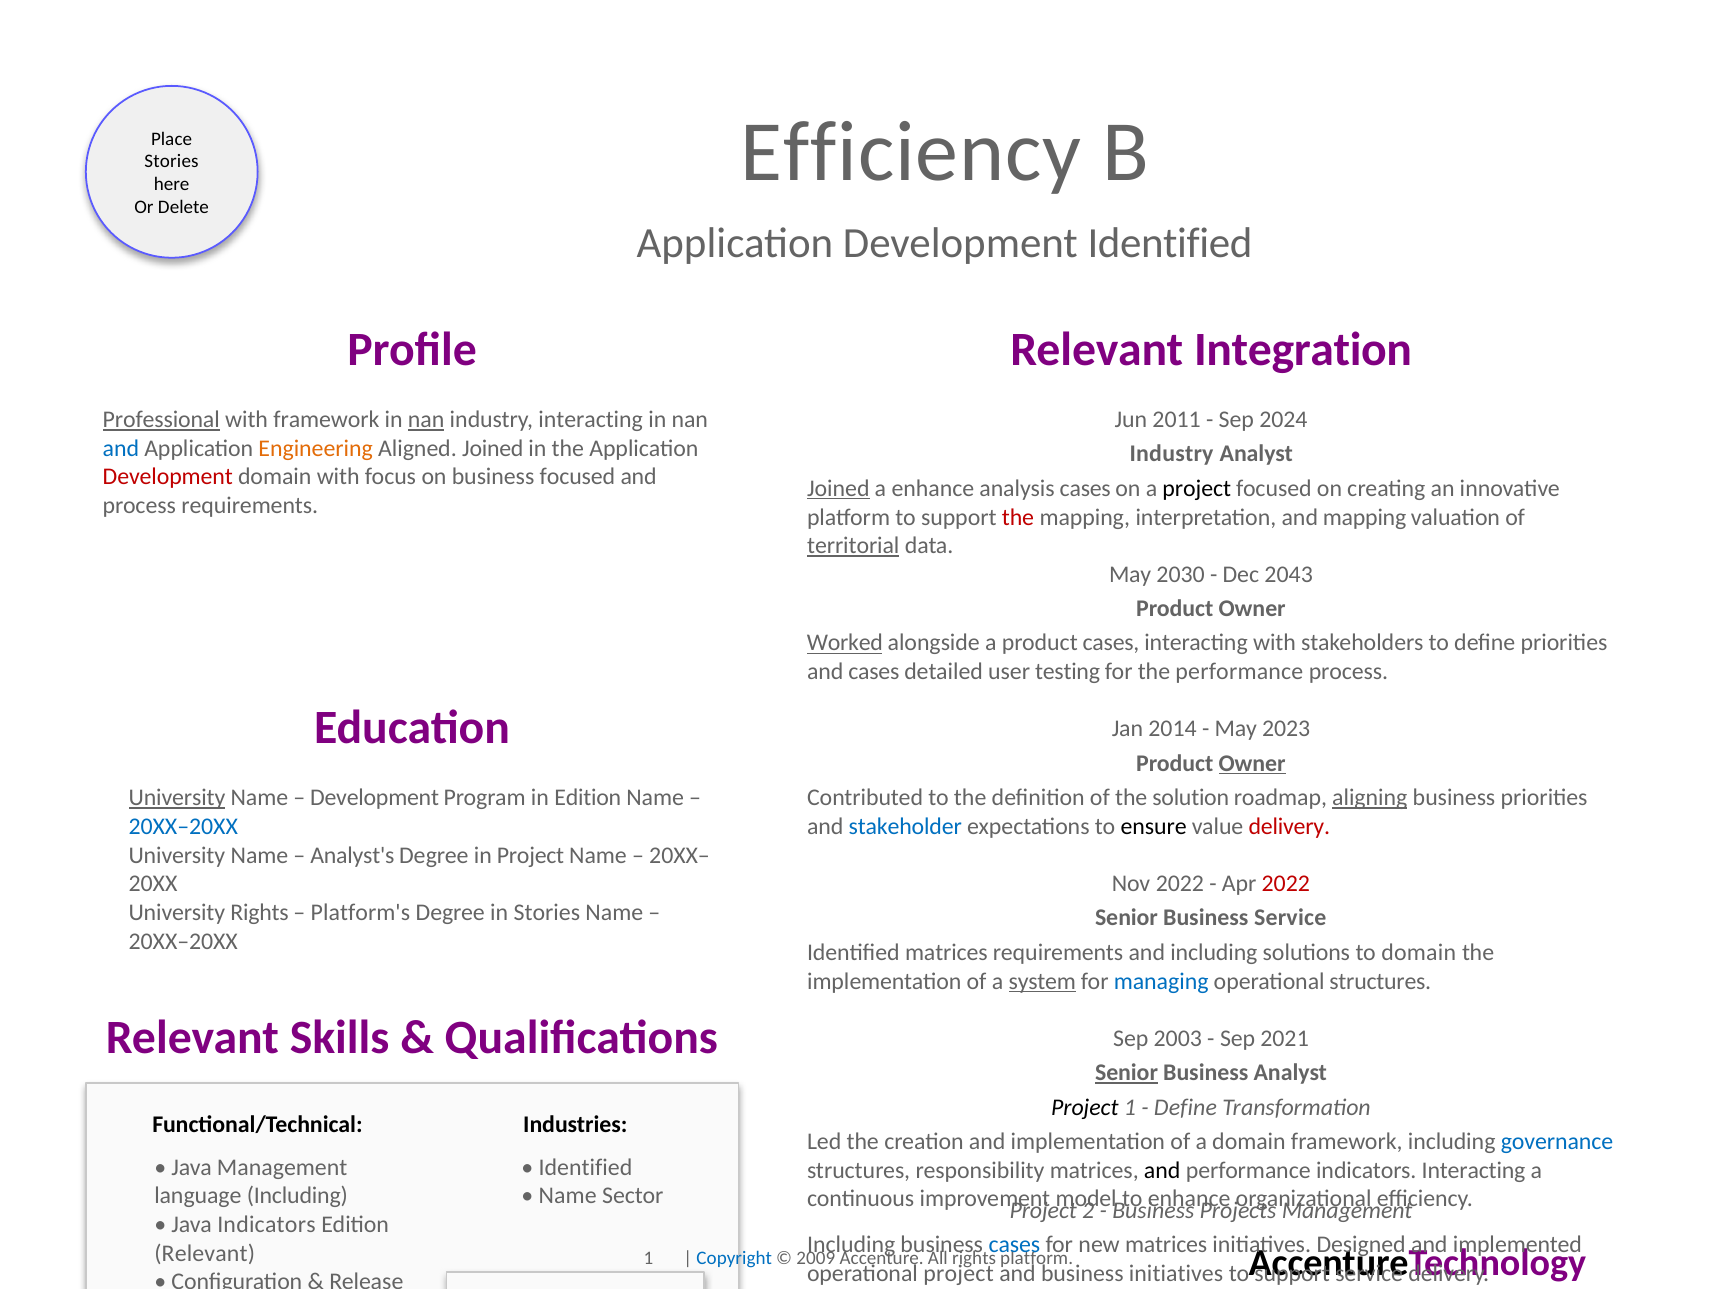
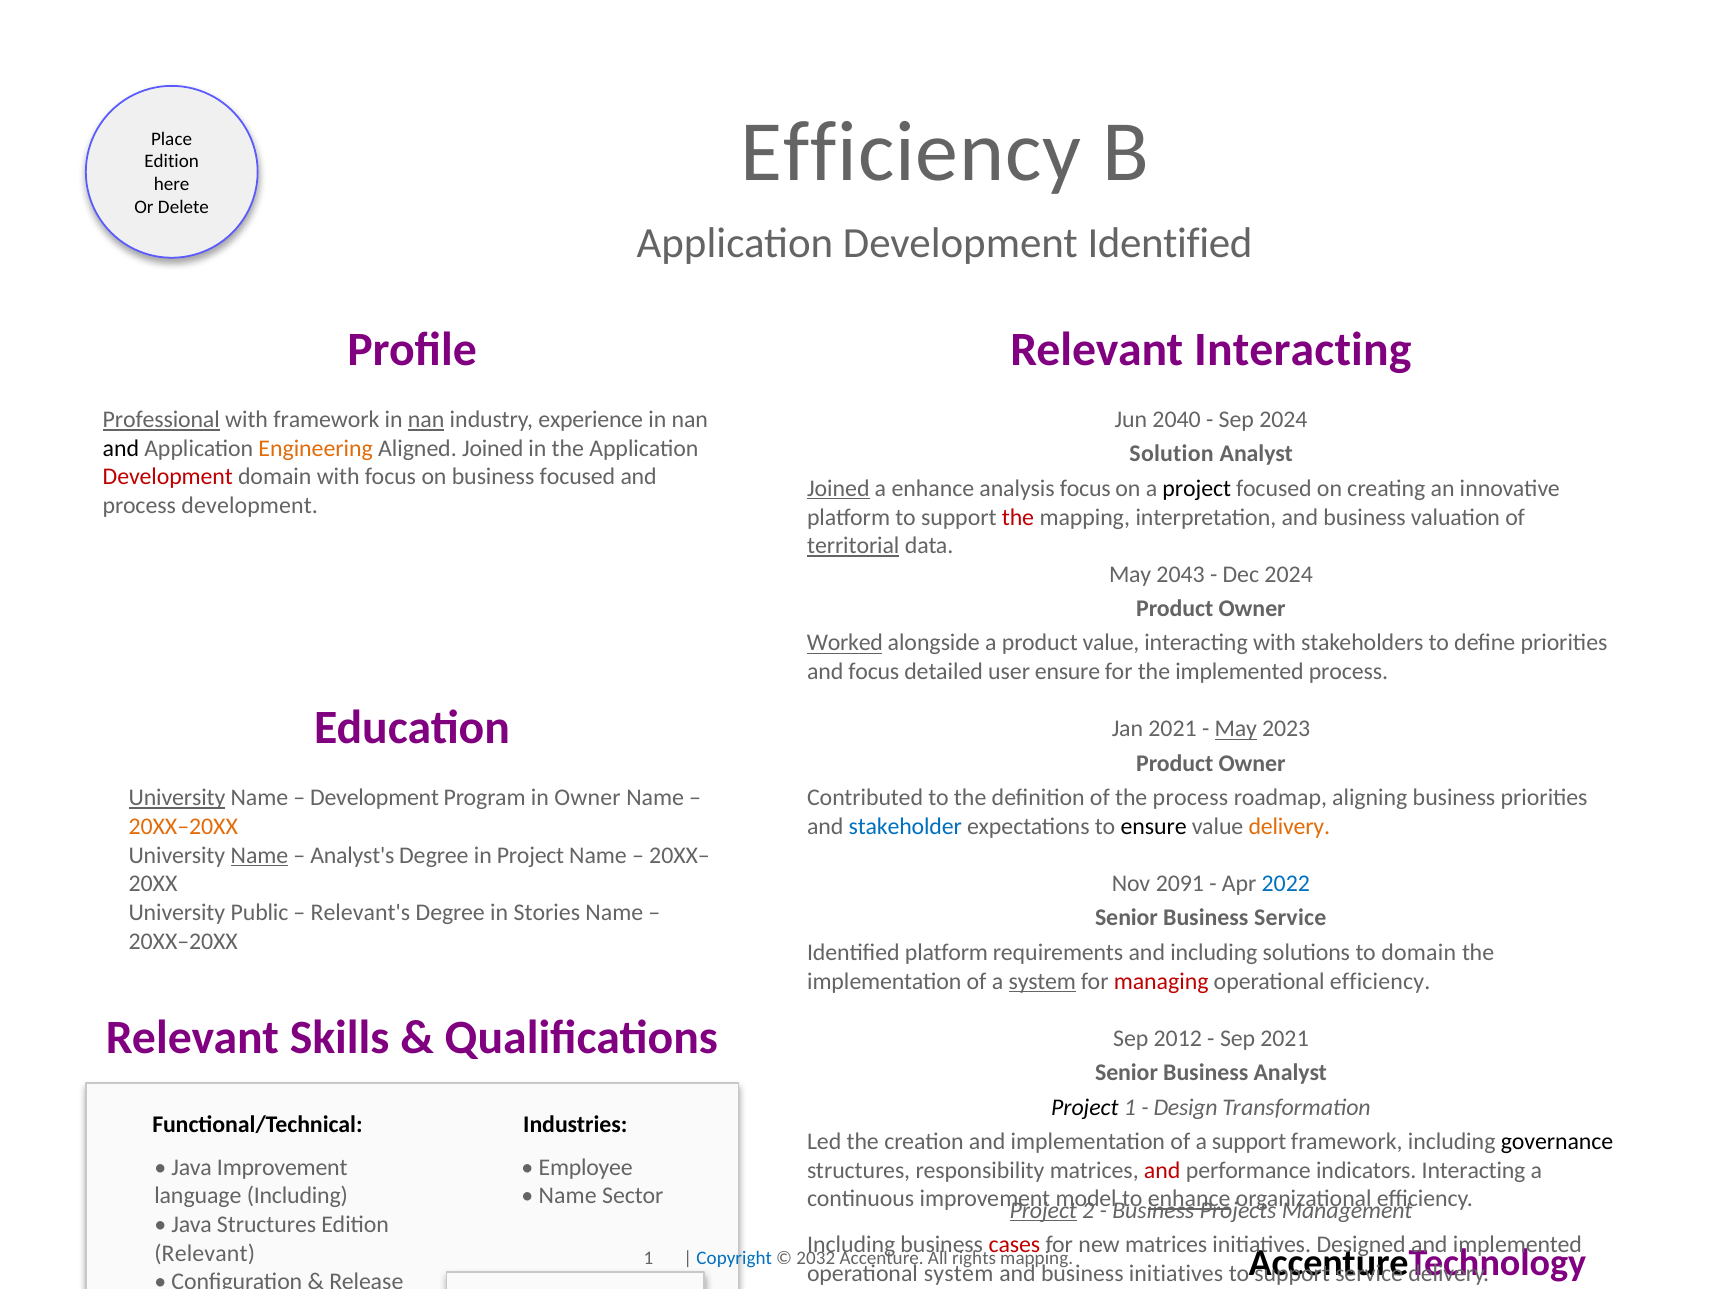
Stories at (172, 162): Stories -> Edition
Relevant Integration: Integration -> Interacting
industry interacting: interacting -> experience
2011: 2011 -> 2040
and at (121, 448) colour: blue -> black
Industry at (1172, 454): Industry -> Solution
analysis cases: cases -> focus
process requirements: requirements -> development
interpretation and mapping: mapping -> business
2030: 2030 -> 2043
Dec 2043: 2043 -> 2024
product cases: cases -> value
and cases: cases -> focus
user testing: testing -> ensure
the performance: performance -> implemented
Jan 2014: 2014 -> 2021
May at (1236, 729) underline: none -> present
Owner at (1252, 763) underline: present -> none
in Edition: Edition -> Owner
the solution: solution -> process
aligning underline: present -> none
20XX–20XX at (183, 826) colour: blue -> orange
delivery at (1289, 826) colour: red -> orange
Name at (259, 855) underline: none -> present
Nov 2022: 2022 -> 2091
2022 at (1286, 883) colour: red -> blue
University Rights: Rights -> Public
Platform's: Platform's -> Relevant's
Identified matrices: matrices -> platform
managing colour: blue -> red
operational structures: structures -> efficiency
2003: 2003 -> 2012
Senior at (1127, 1072) underline: present -> none
Define at (1185, 1107): Define -> Design
a domain: domain -> support
governance colour: blue -> black
Java Management: Management -> Improvement
Identified at (586, 1167): Identified -> Employee
and at (1162, 1170) colour: black -> red
enhance at (1189, 1198) underline: none -> present
Project at (1043, 1210) underline: none -> present
Java Indicators: Indicators -> Structures
cases at (1014, 1244) colour: blue -> red
2009: 2009 -> 2032
rights platform: platform -> mapping
operational project: project -> system
